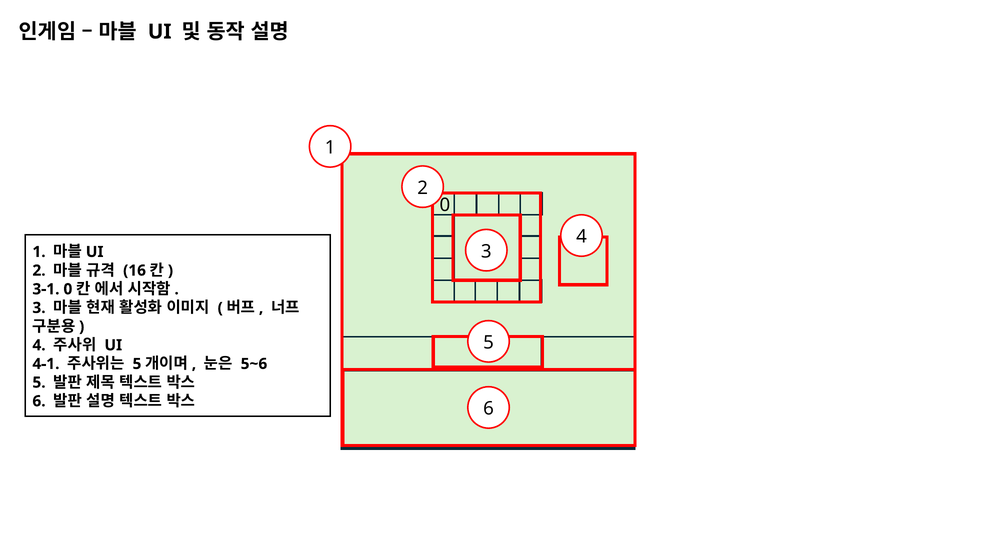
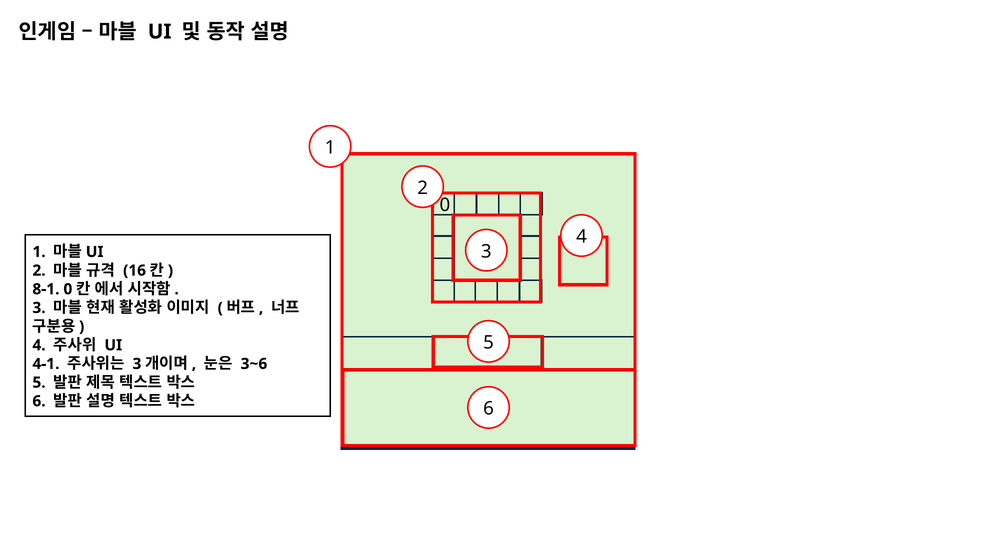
3-1: 3-1 -> 8-1
5 at (137, 364): 5 -> 3
5~6: 5~6 -> 3~6
